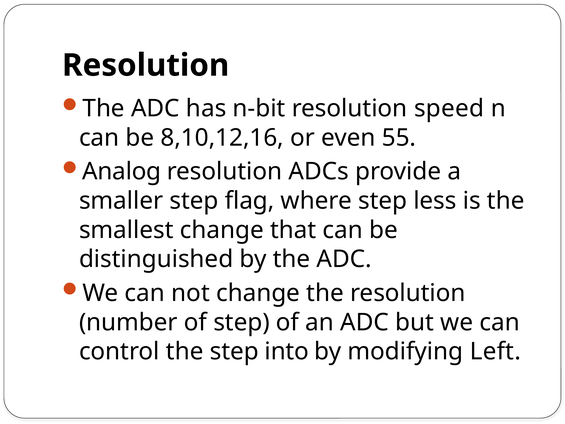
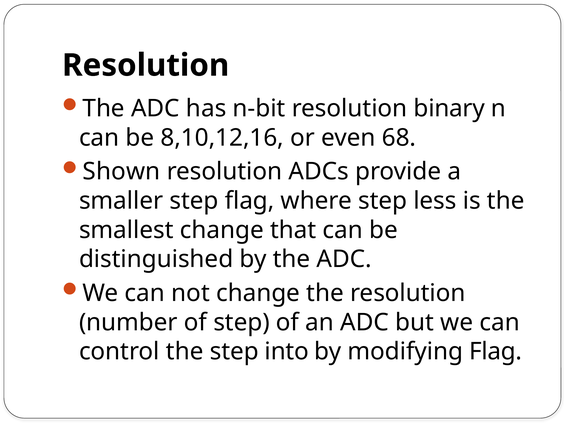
speed: speed -> binary
55: 55 -> 68
Analog: Analog -> Shown
modifying Left: Left -> Flag
